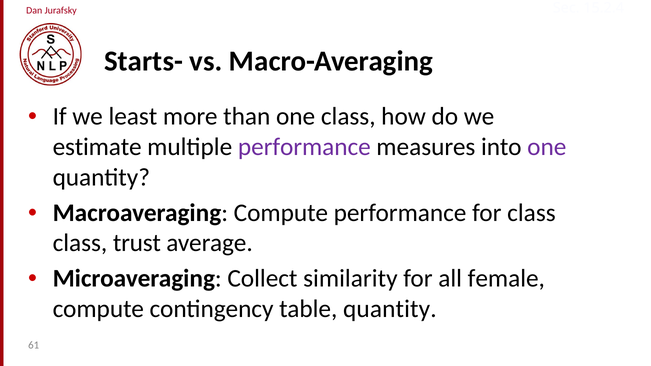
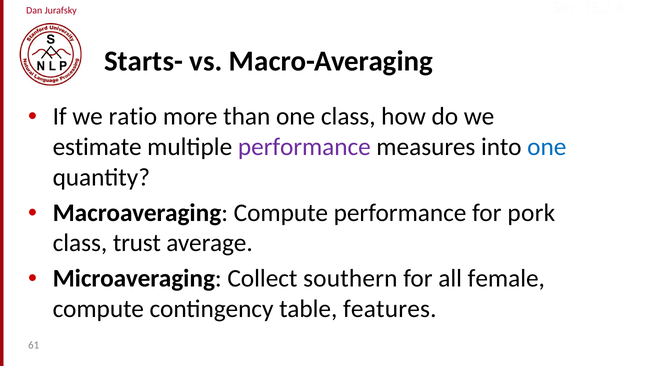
least: least -> ratio
one at (547, 147) colour: purple -> blue
for class: class -> pork
similarity: similarity -> southern
table quantity: quantity -> features
